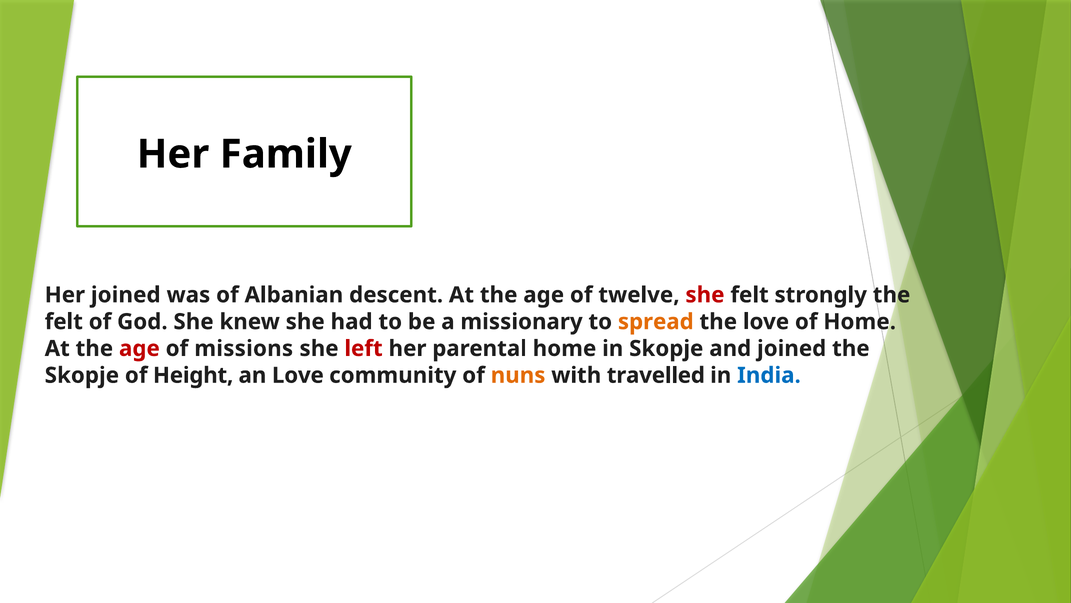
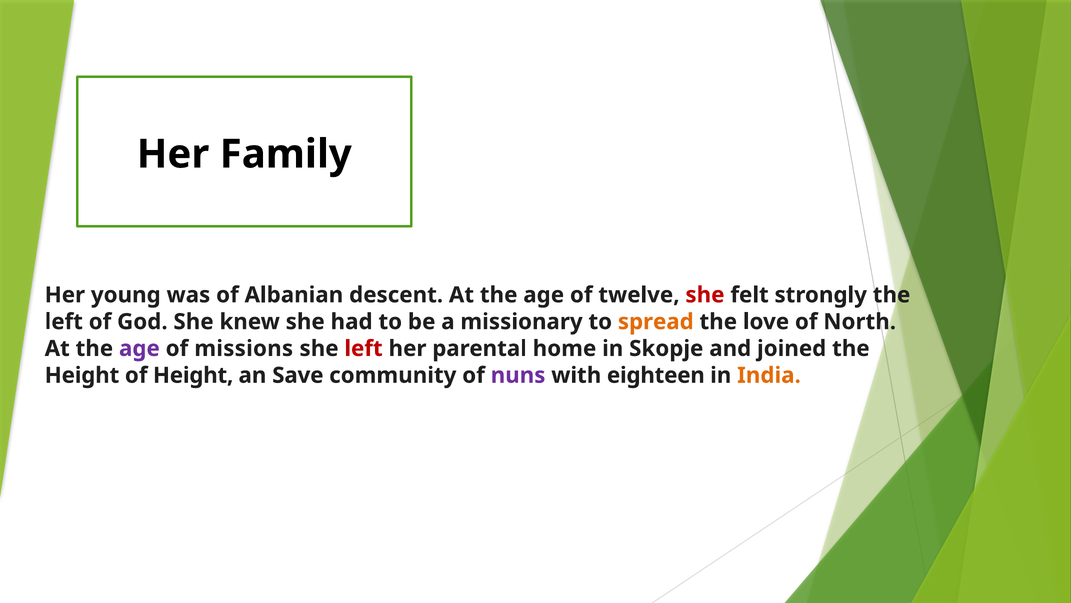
Her joined: joined -> young
felt at (64, 321): felt -> left
of Home: Home -> North
age at (139, 348) colour: red -> purple
Skopje at (82, 375): Skopje -> Height
an Love: Love -> Save
nuns colour: orange -> purple
travelled: travelled -> eighteen
India colour: blue -> orange
